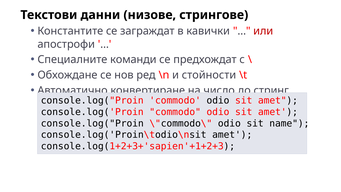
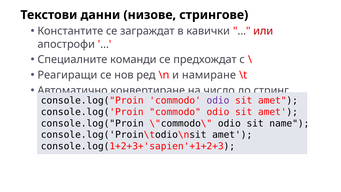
Обхождане: Обхождане -> Реагиращи
стойности: стойности -> намиране
odio at (218, 101) colour: black -> purple
